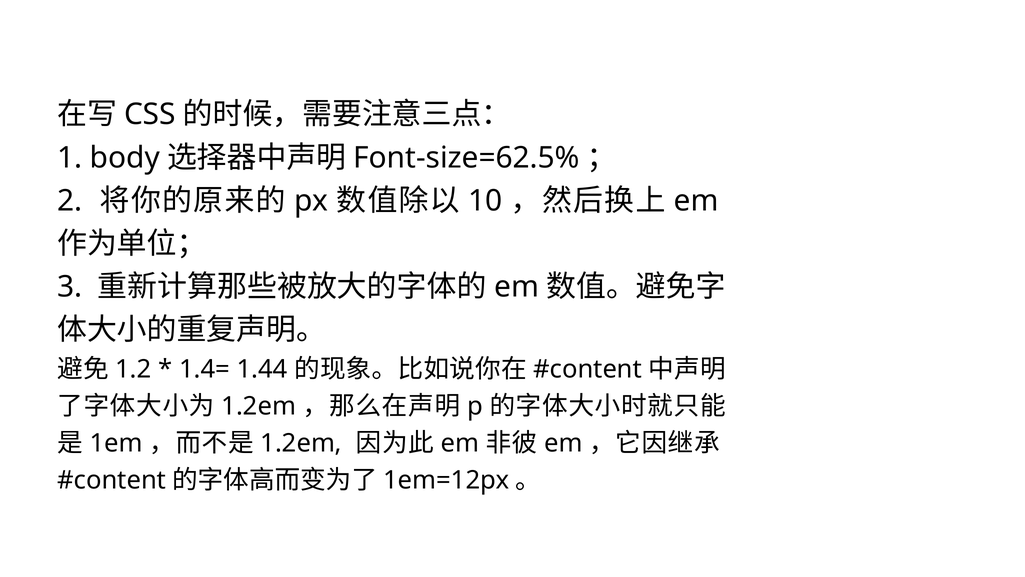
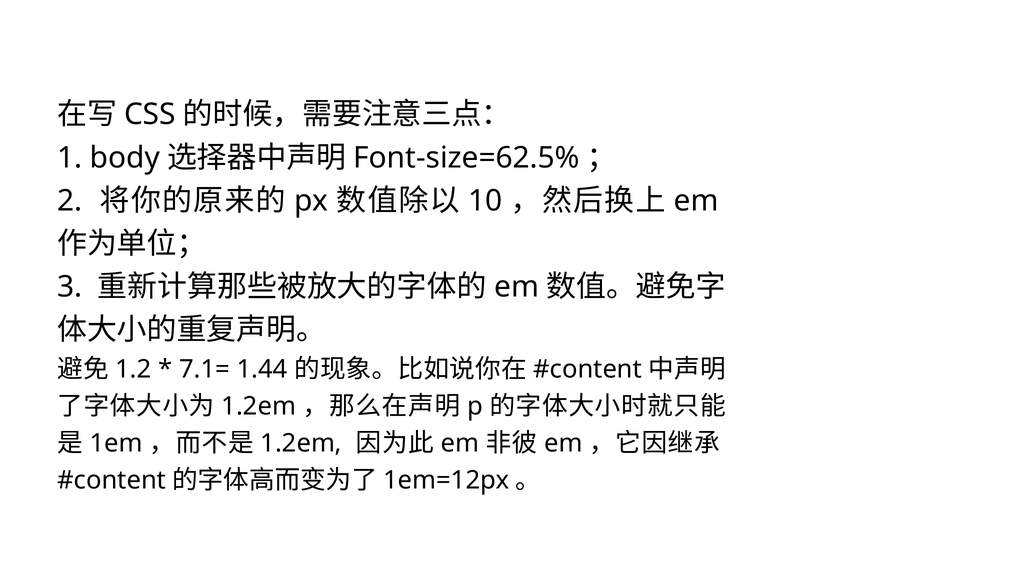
1.4=: 1.4= -> 7.1=
